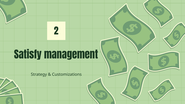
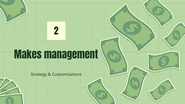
Satisfy: Satisfy -> Makes
